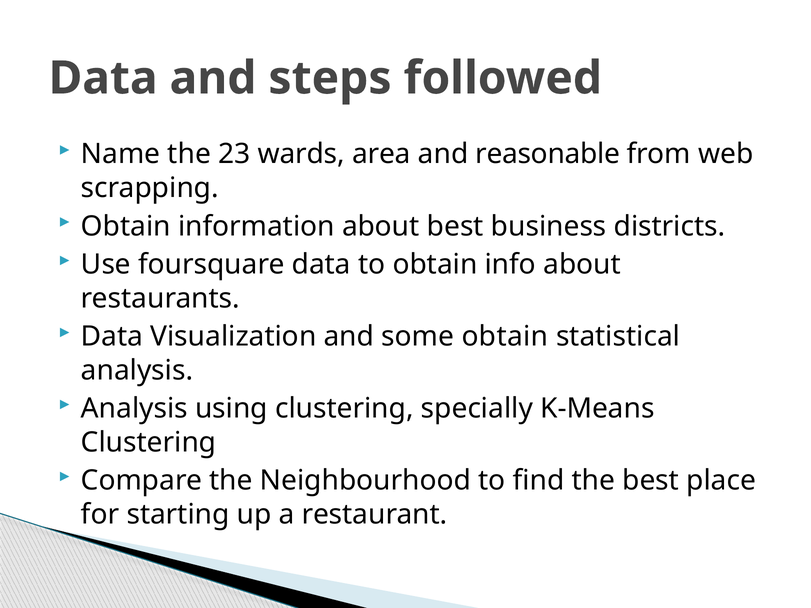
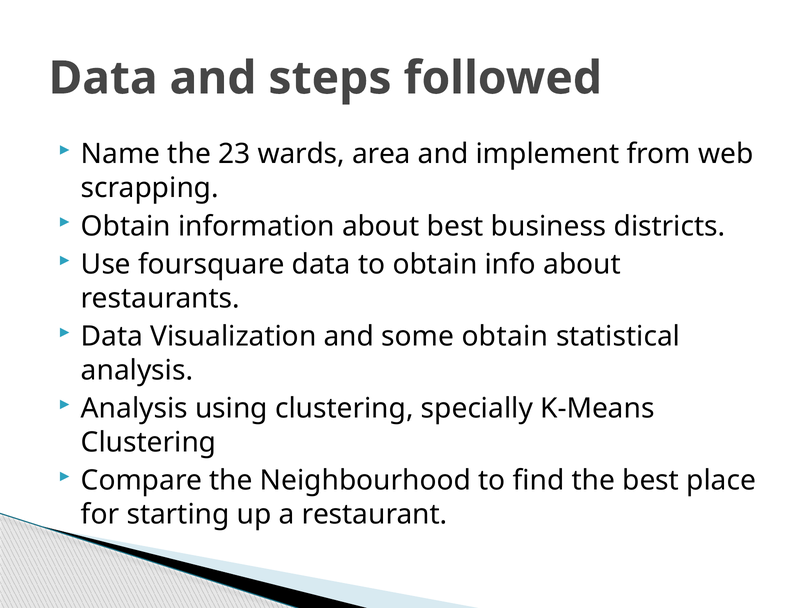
reasonable: reasonable -> implement
